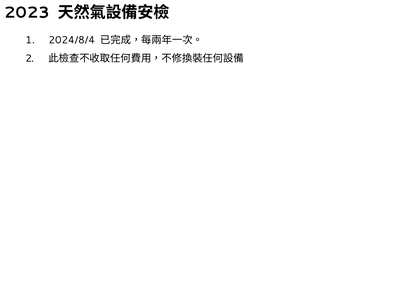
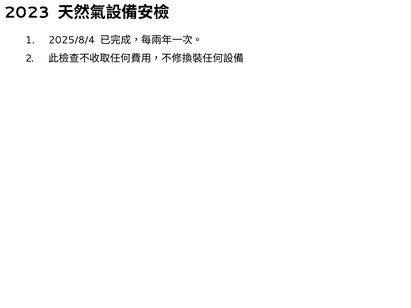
2024/8/4: 2024/8/4 -> 2025/8/4
